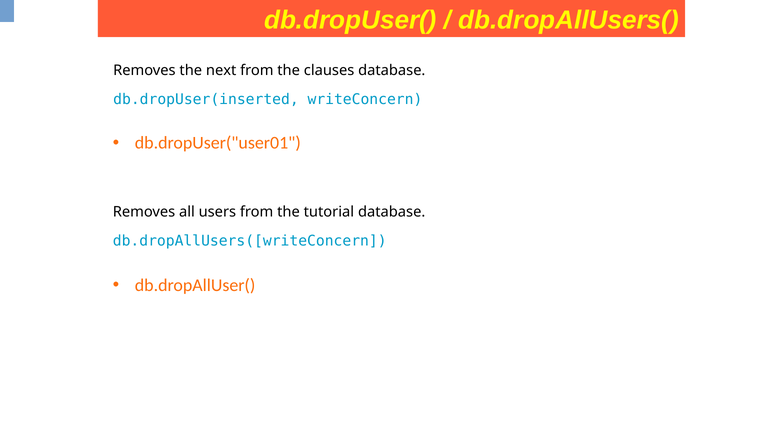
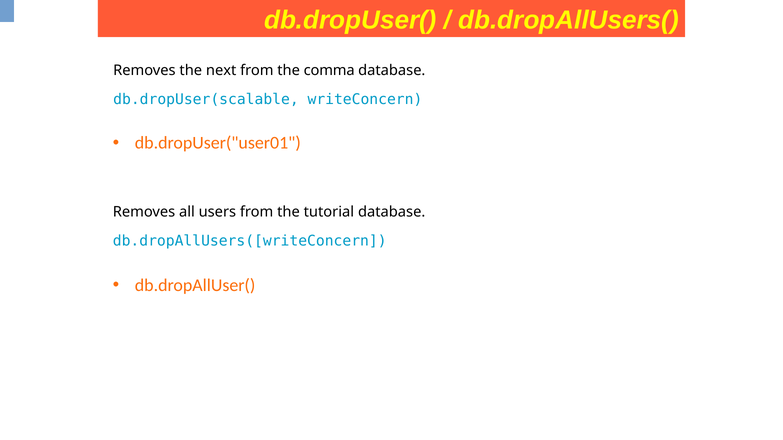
clauses: clauses -> comma
db.dropUser(inserted: db.dropUser(inserted -> db.dropUser(scalable
